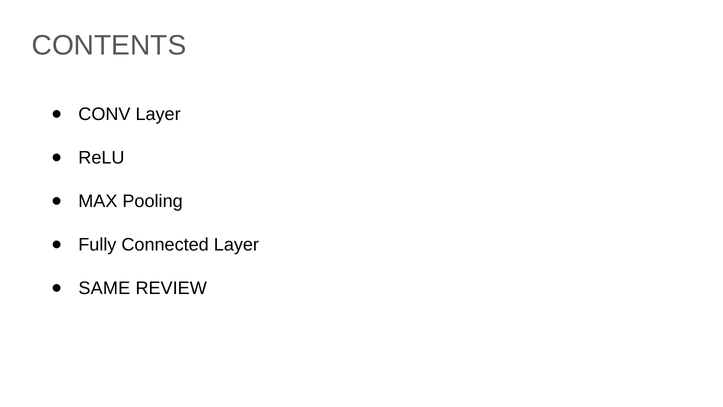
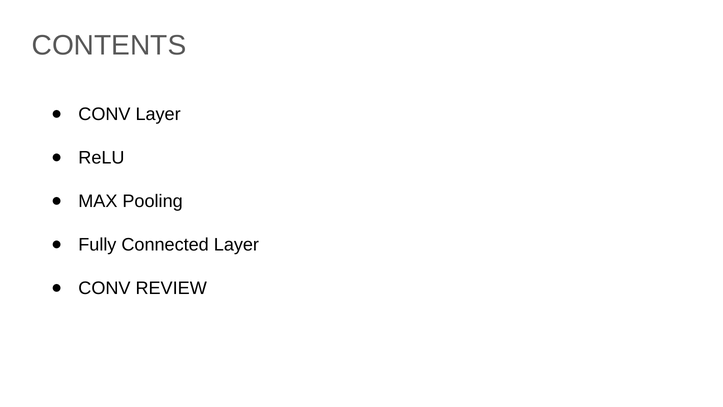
SAME at (104, 288): SAME -> CONV
